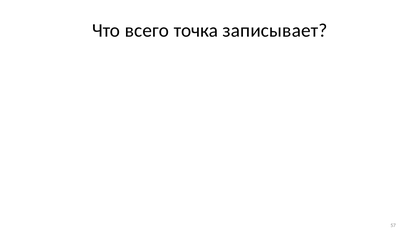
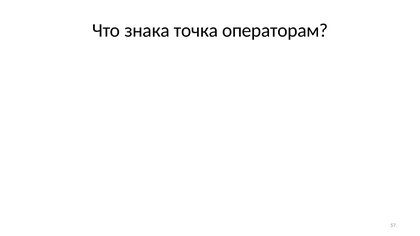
всего: всего -> знака
записывает: записывает -> операторам
